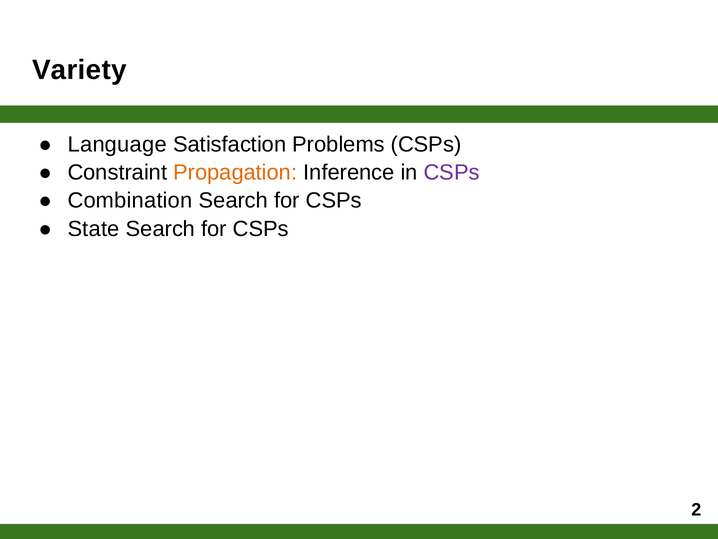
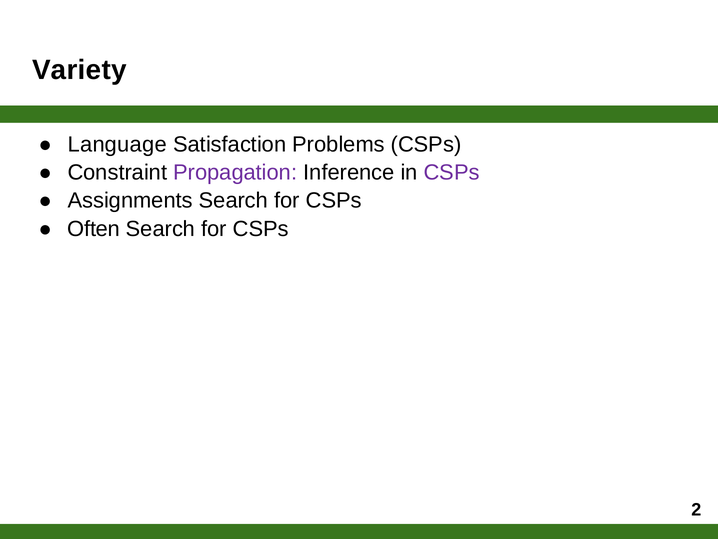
Propagation colour: orange -> purple
Combination: Combination -> Assignments
State: State -> Often
